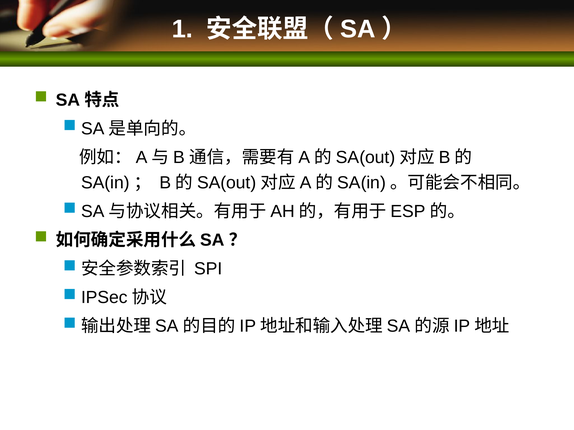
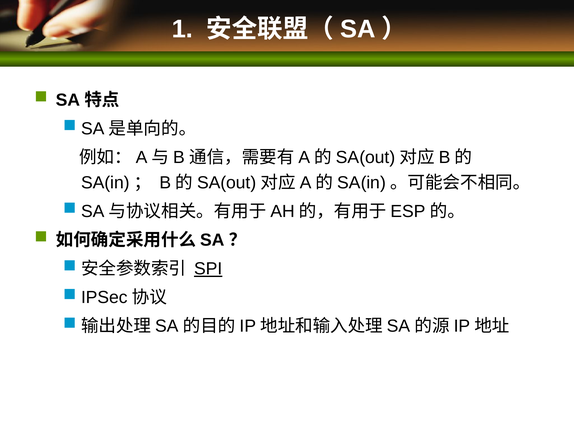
SPI underline: none -> present
